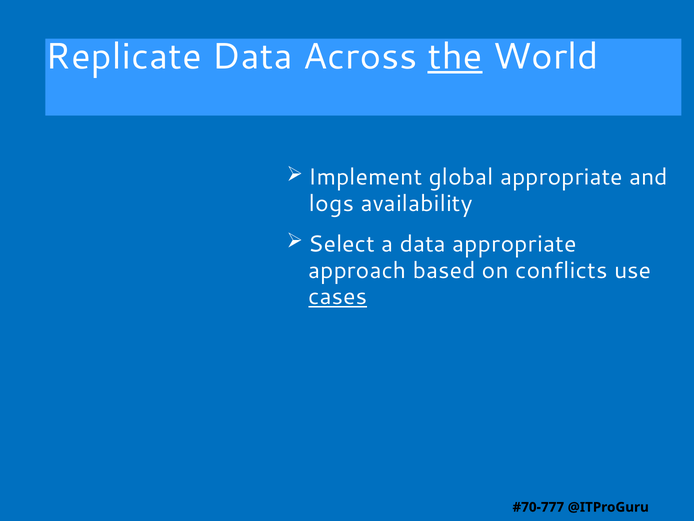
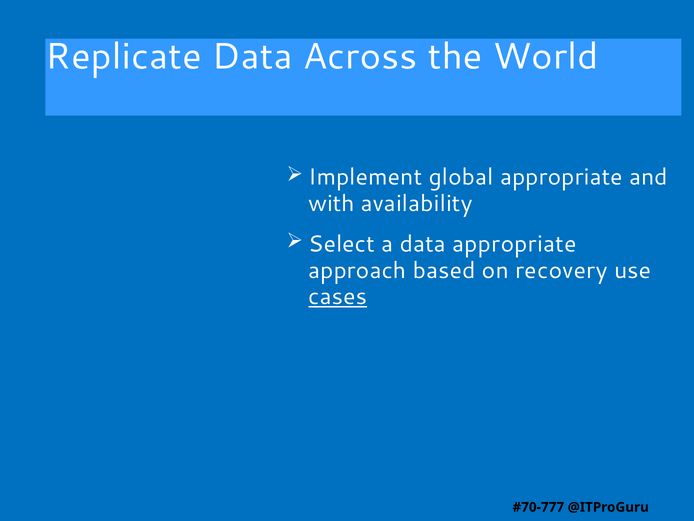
the underline: present -> none
logs: logs -> with
conflicts: conflicts -> recovery
